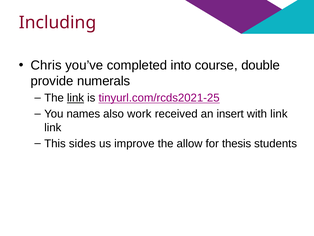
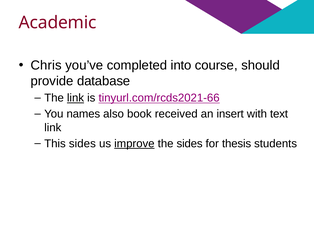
Including: Including -> Academic
double: double -> should
numerals: numerals -> database
tinyurl.com/rcds2021-25: tinyurl.com/rcds2021-25 -> tinyurl.com/rcds2021-66
work: work -> book
with link: link -> text
improve underline: none -> present
the allow: allow -> sides
